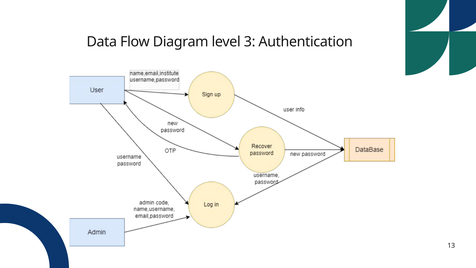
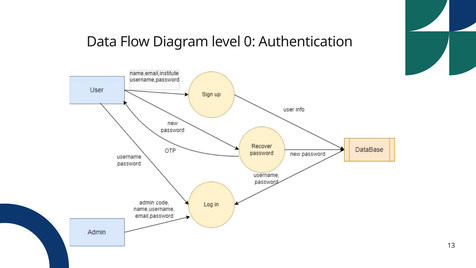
3: 3 -> 0
